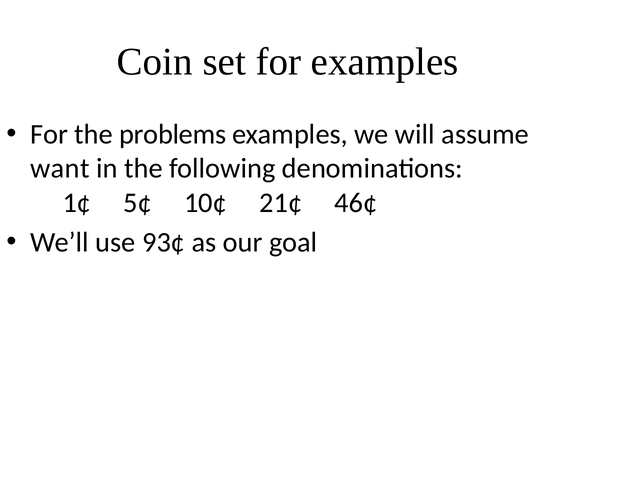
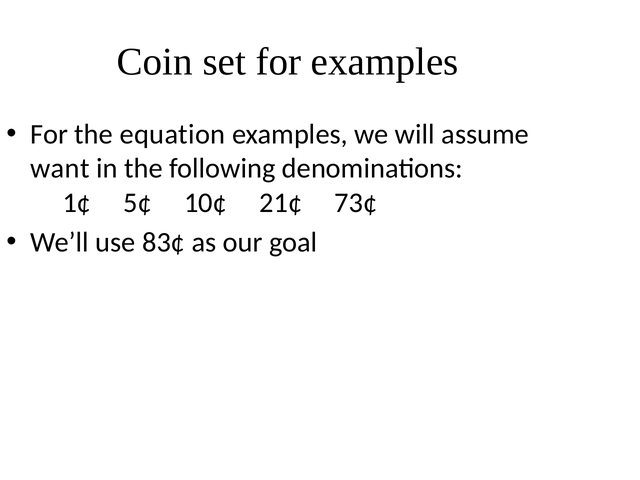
problems: problems -> equation
46¢: 46¢ -> 73¢
93¢: 93¢ -> 83¢
